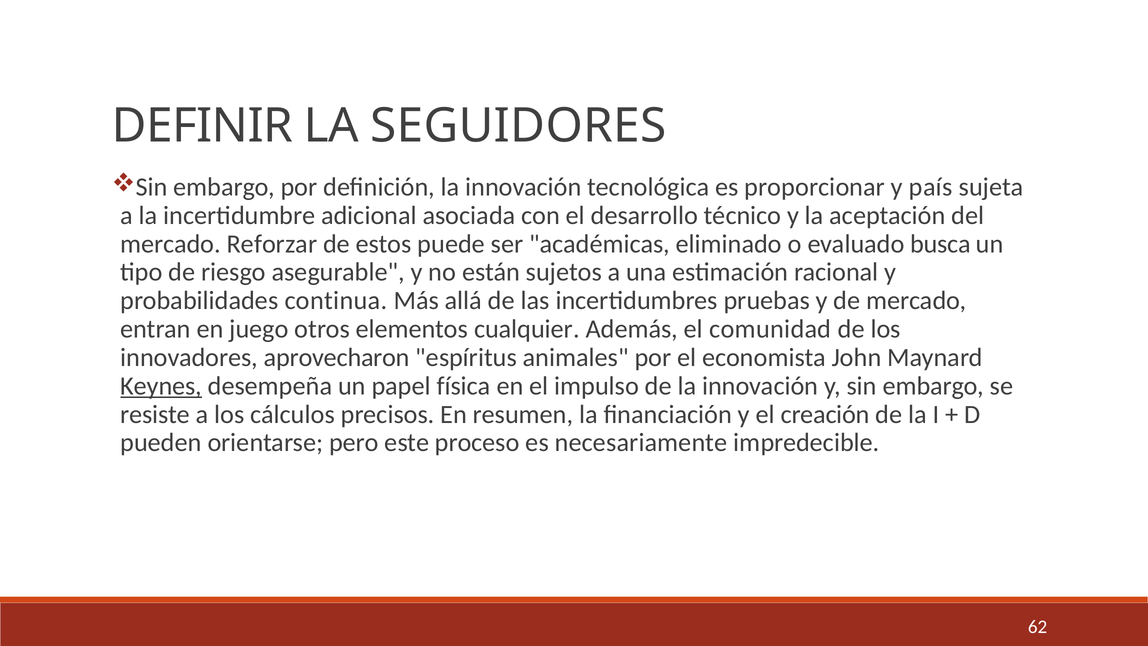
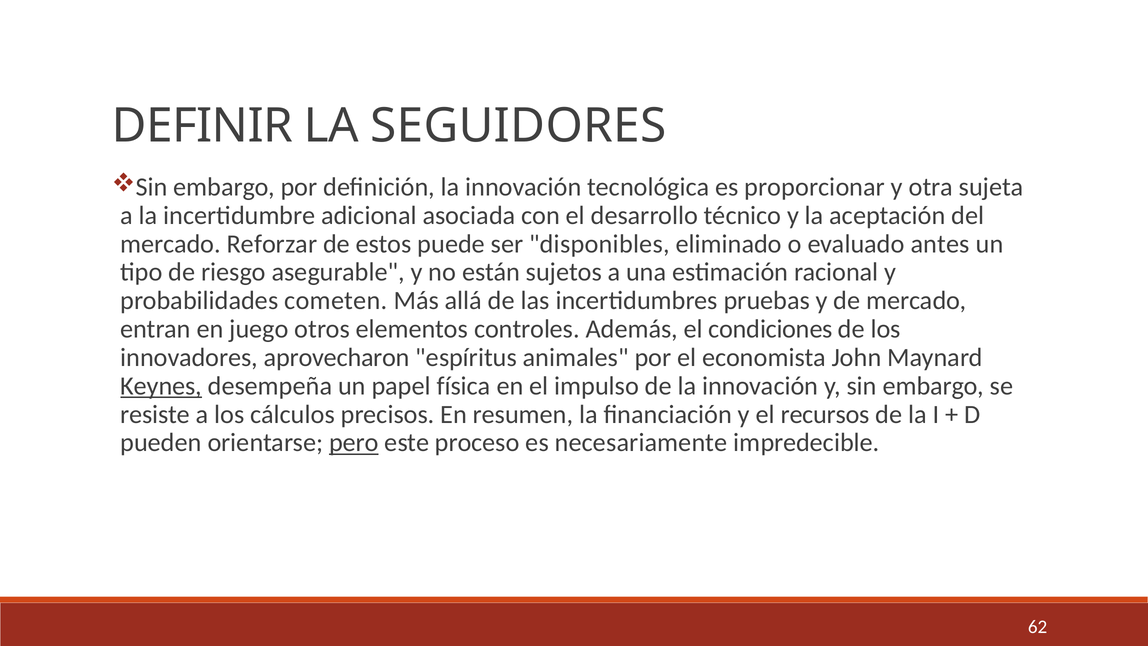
país: país -> otra
académicas: académicas -> disponibles
busca: busca -> antes
continua: continua -> cometen
cualquier: cualquier -> controles
comunidad: comunidad -> condiciones
creación: creación -> recursos
pero underline: none -> present
